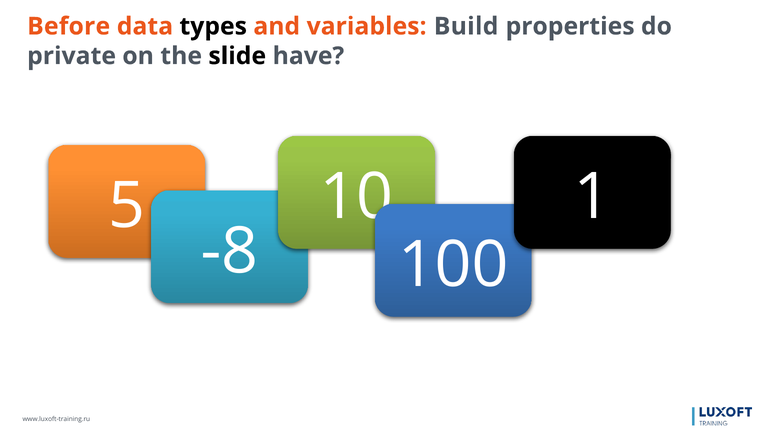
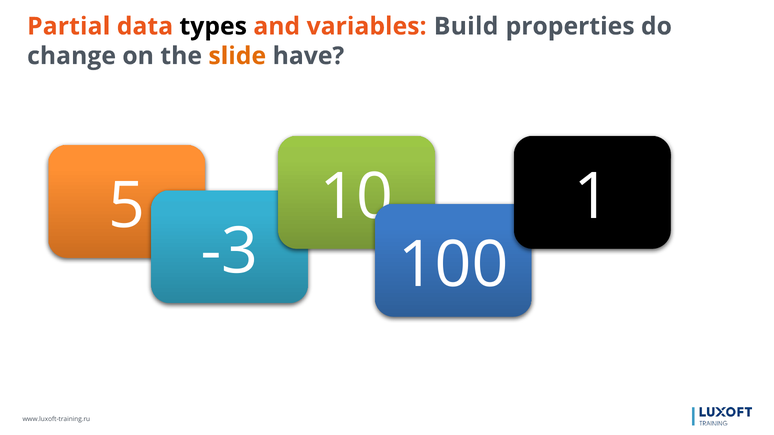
Before: Before -> Partial
private: private -> change
slide colour: black -> orange
-8: -8 -> -3
